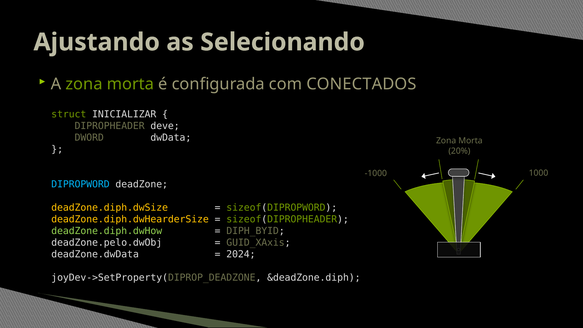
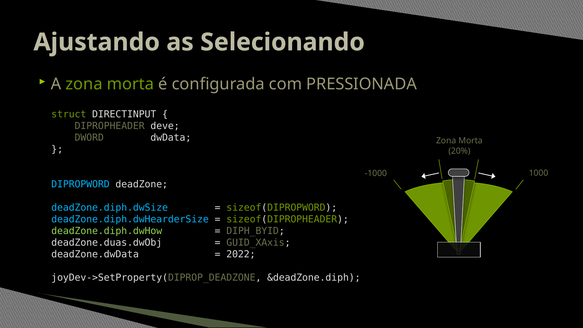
CONECTADOS: CONECTADOS -> PRESSIONADA
INICIALIZAR: INICIALIZAR -> DIRECTINPUT
deadZone.diph.dwSize colour: yellow -> light blue
deadZone.diph.dwHearderSize colour: yellow -> light blue
deadZone.pelo.dwObj: deadZone.pelo.dwObj -> deadZone.duas.dwObj
2024: 2024 -> 2022
